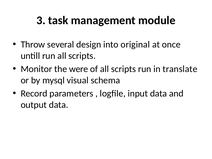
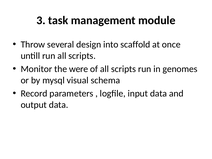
original: original -> scaffold
translate: translate -> genomes
